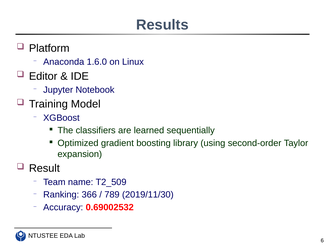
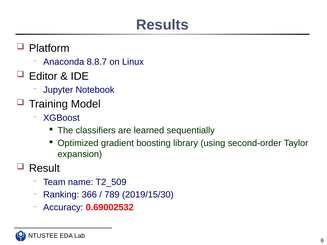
1.6.0: 1.6.0 -> 8.8.7
2019/11/30: 2019/11/30 -> 2019/15/30
